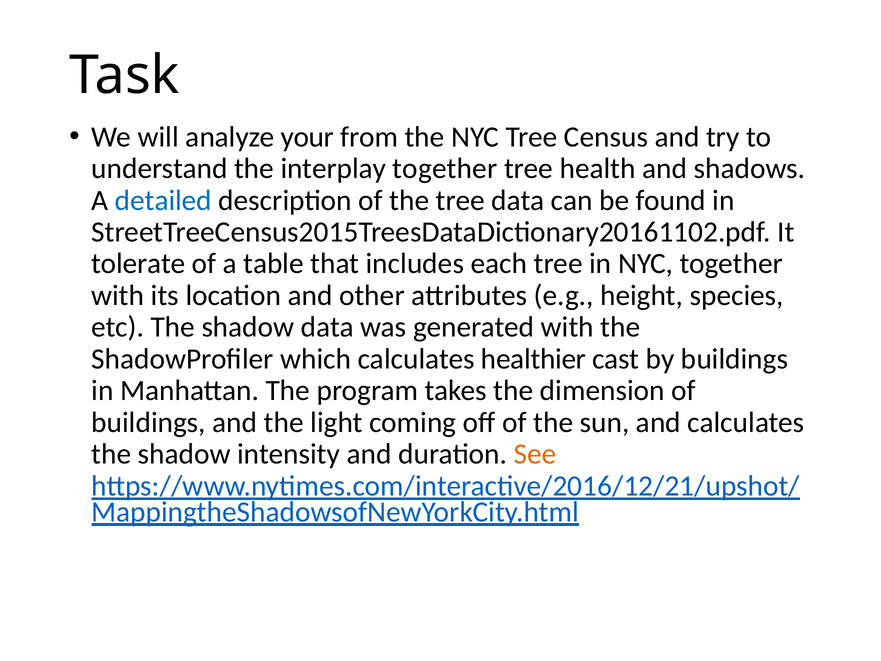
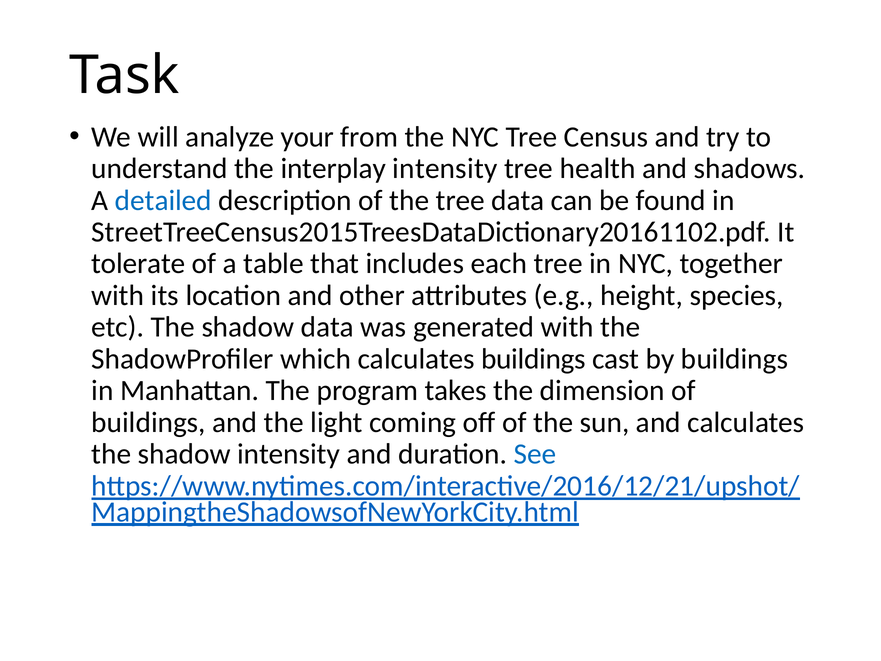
interplay together: together -> intensity
calculates healthier: healthier -> buildings
See colour: orange -> blue
